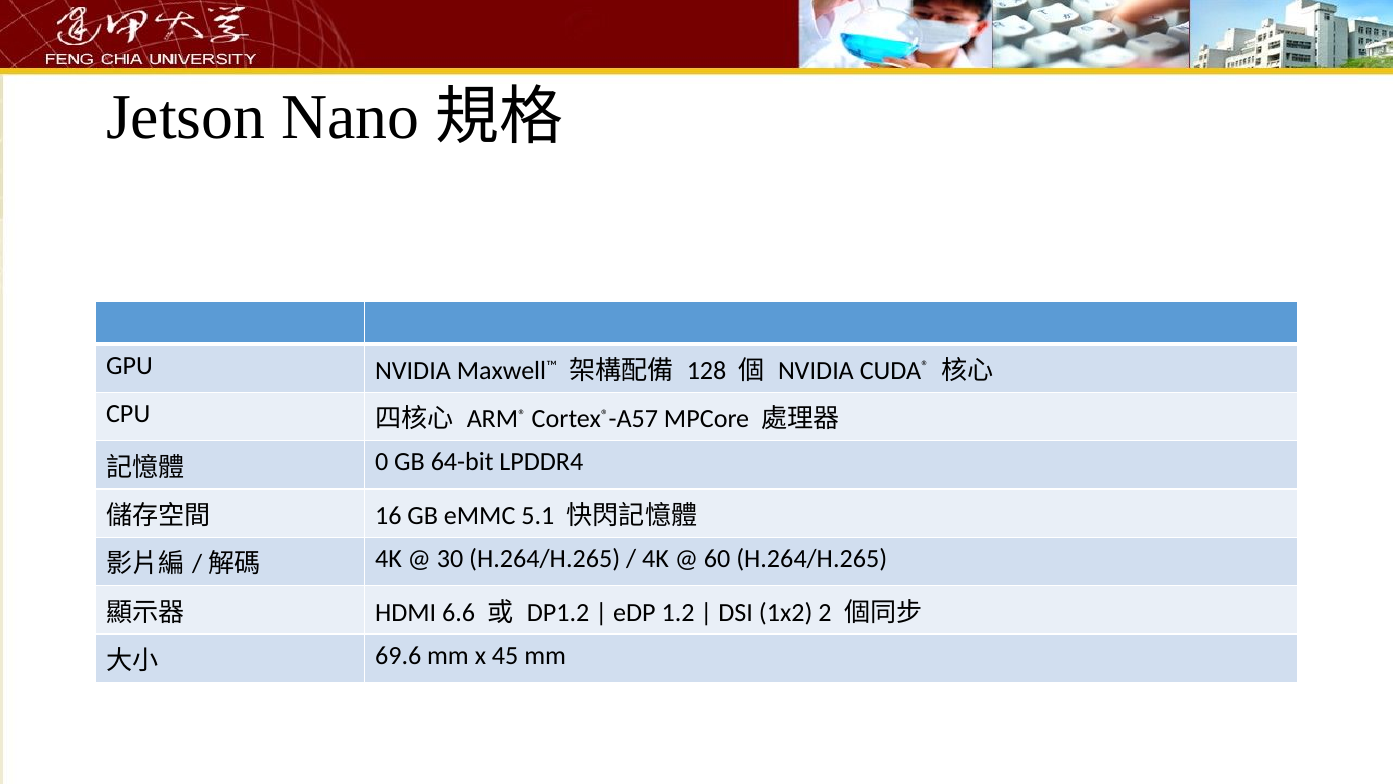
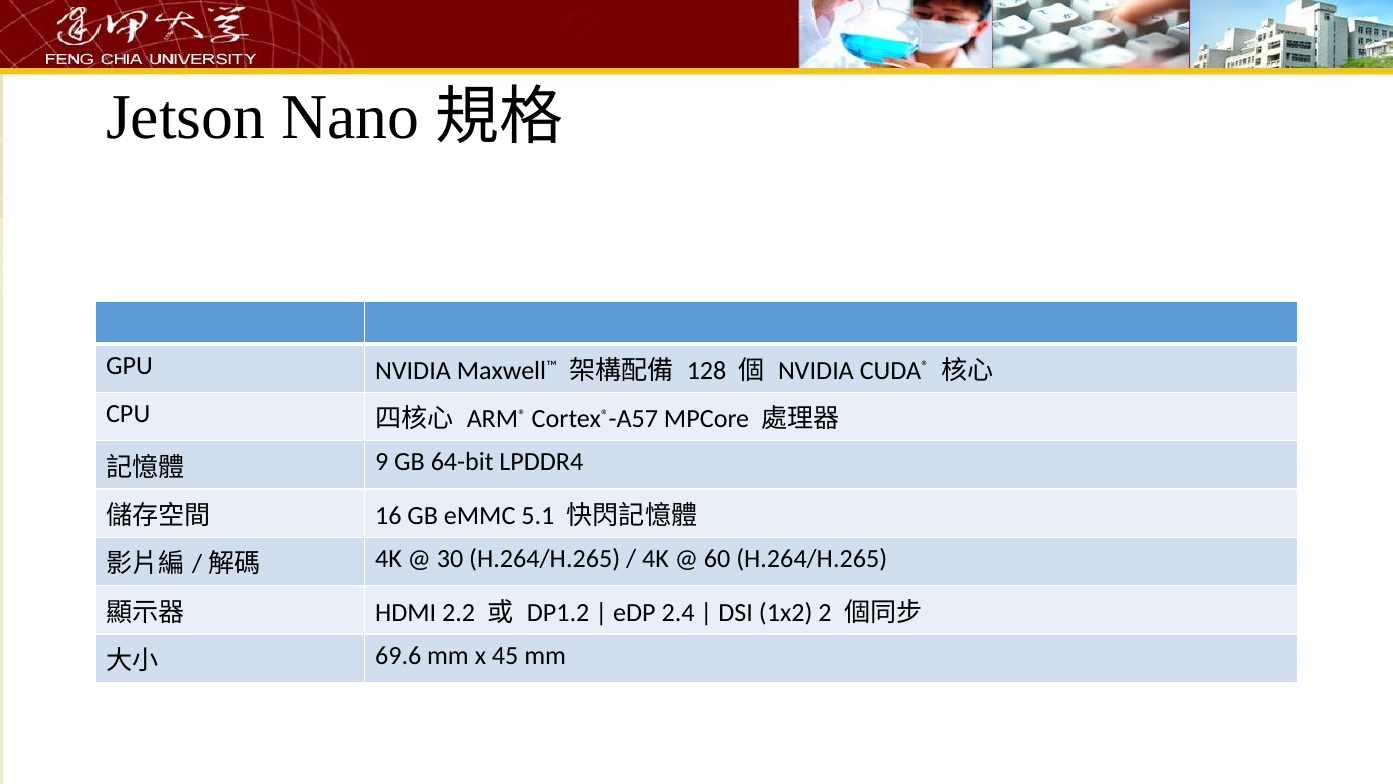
0: 0 -> 9
6.6: 6.6 -> 2.2
1.2: 1.2 -> 2.4
